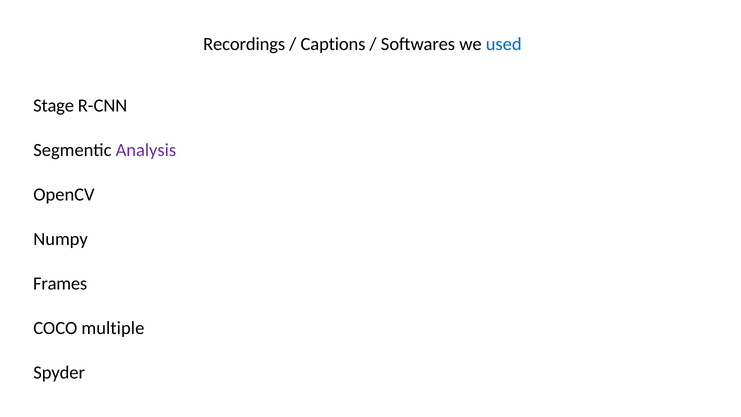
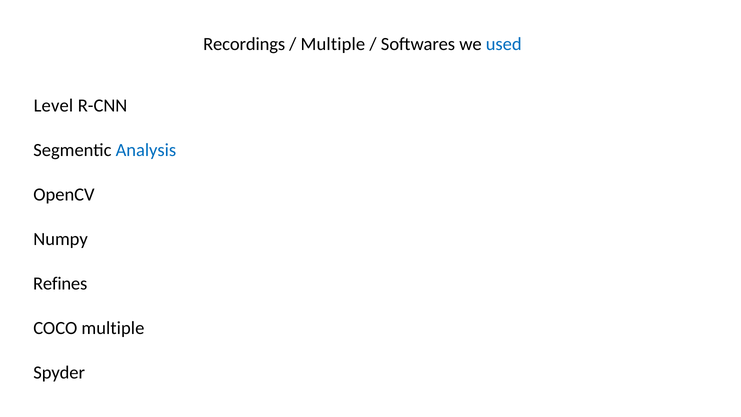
Captions at (333, 44): Captions -> Multiple
Stage: Stage -> Level
Analysis colour: purple -> blue
Frames: Frames -> Refines
